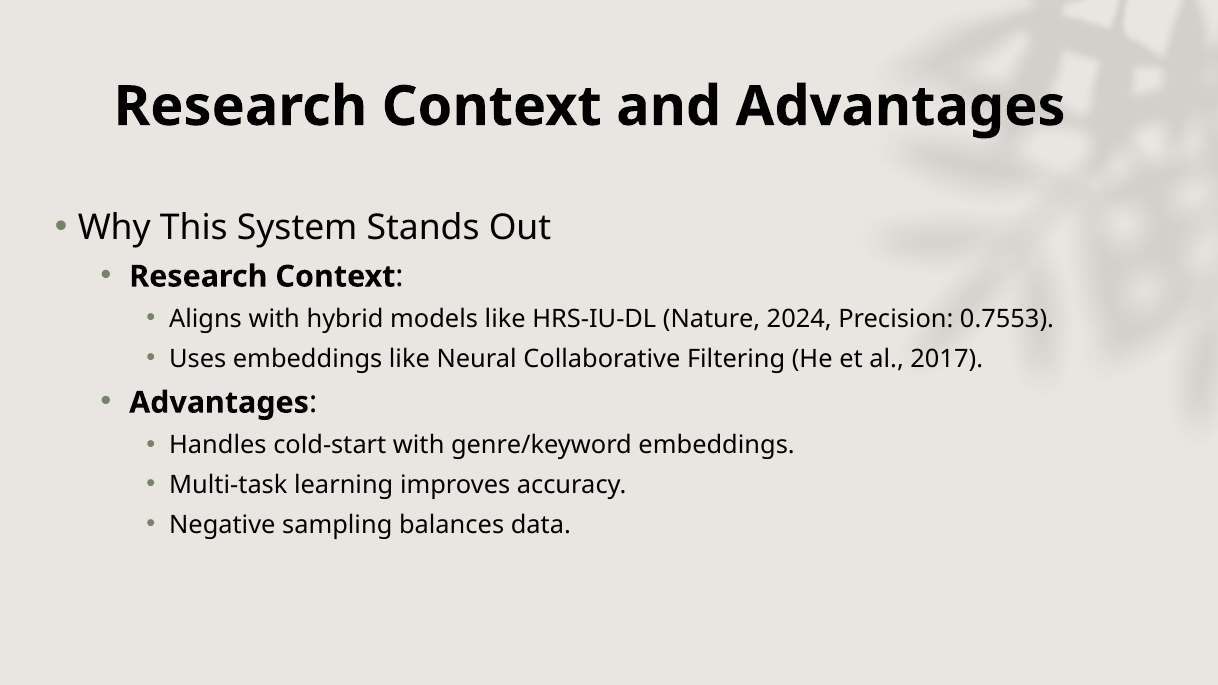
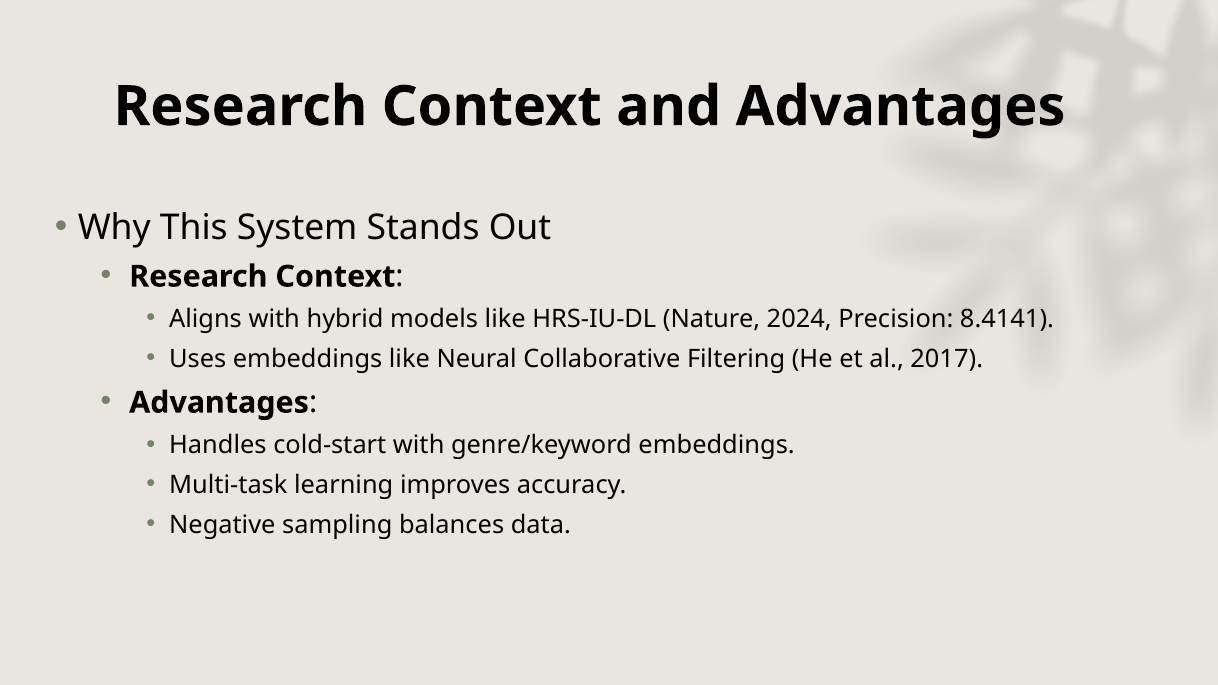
0.7553: 0.7553 -> 8.4141
